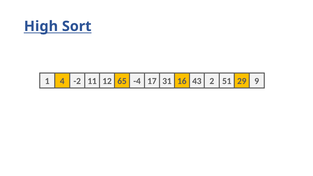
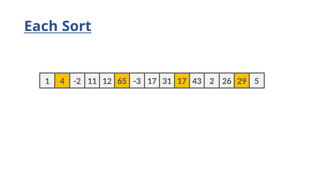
High: High -> Each
-4: -4 -> -3
31 16: 16 -> 17
51: 51 -> 26
9: 9 -> 5
